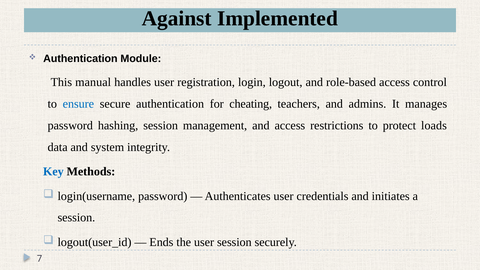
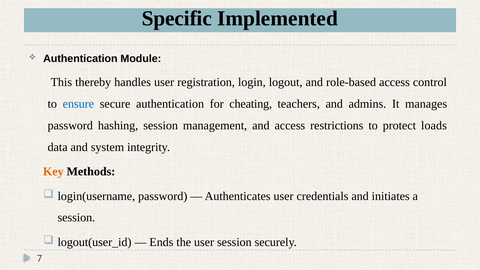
Against: Against -> Specific
manual: manual -> thereby
Key colour: blue -> orange
